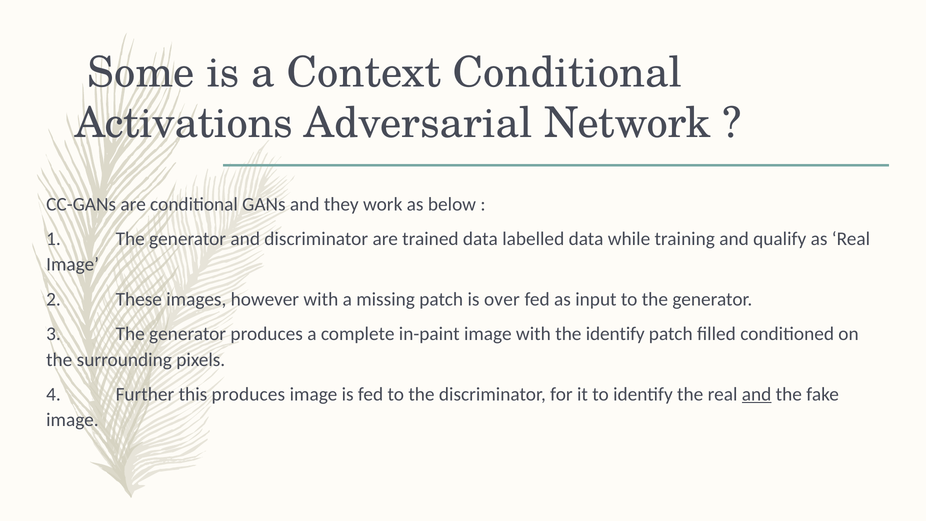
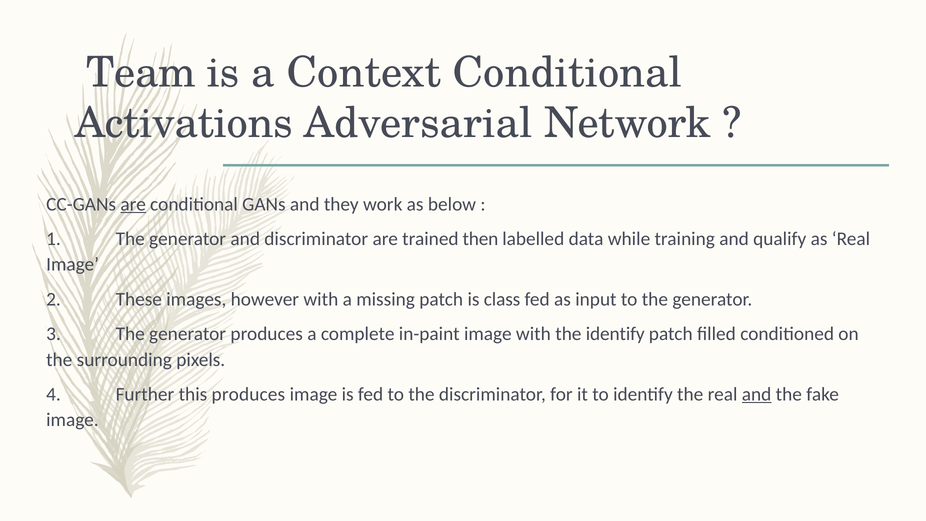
Some: Some -> Team
are at (133, 204) underline: none -> present
trained data: data -> then
over: over -> class
